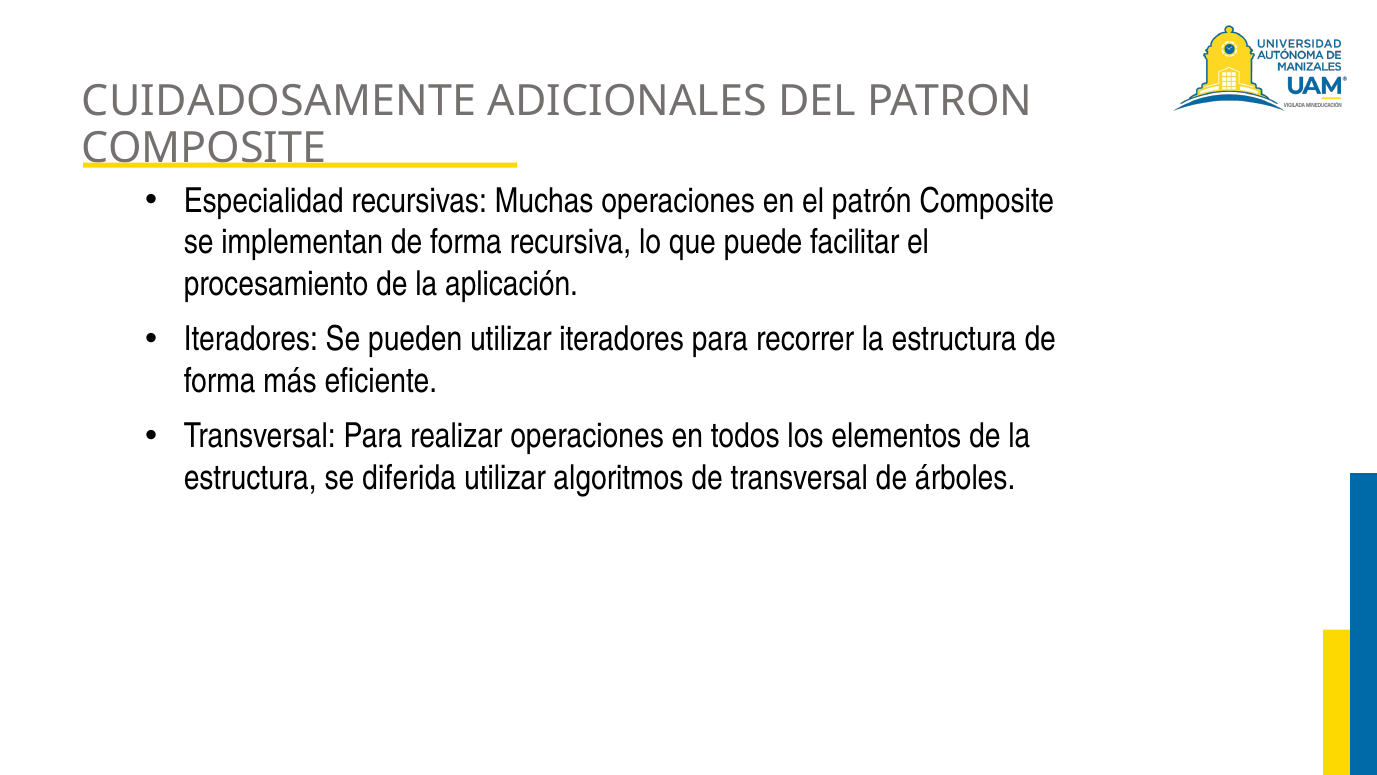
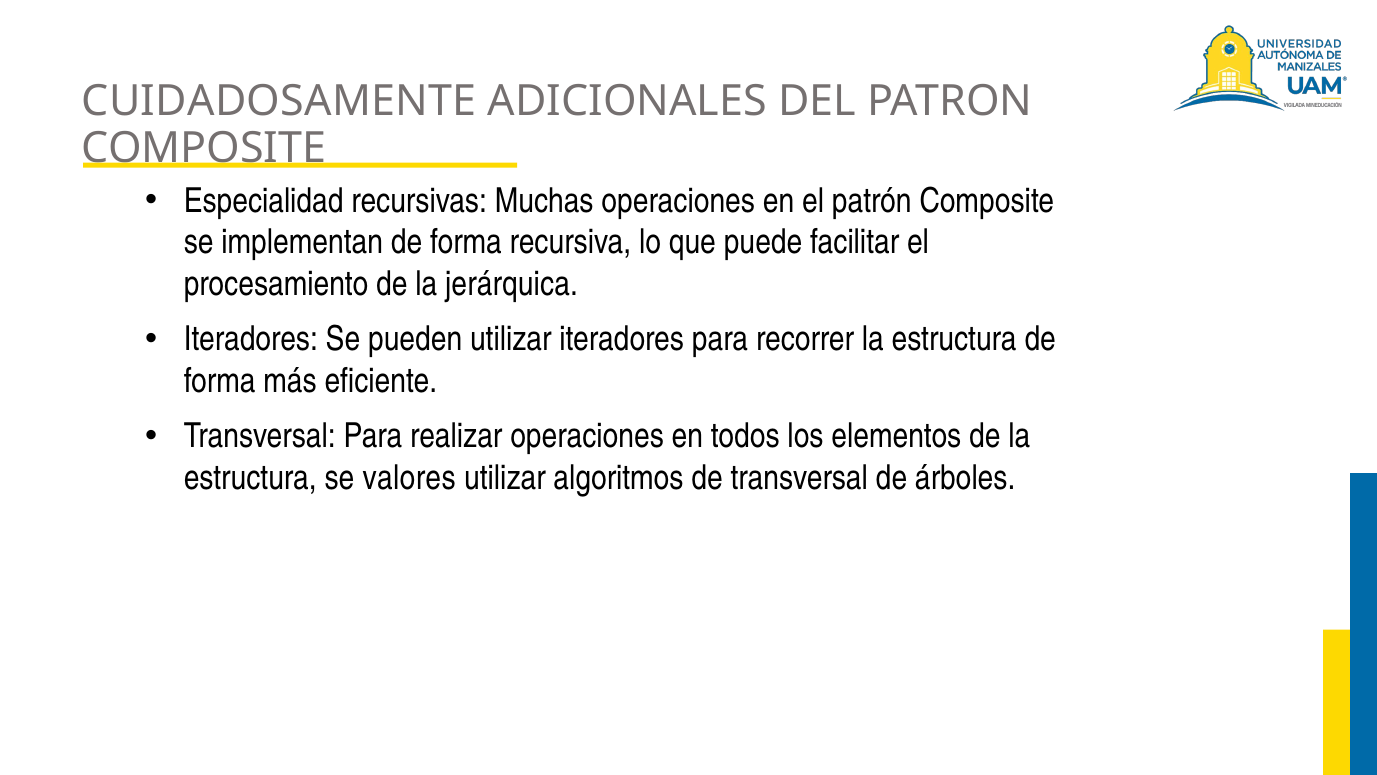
aplicación: aplicación -> jerárquica
diferida: diferida -> valores
